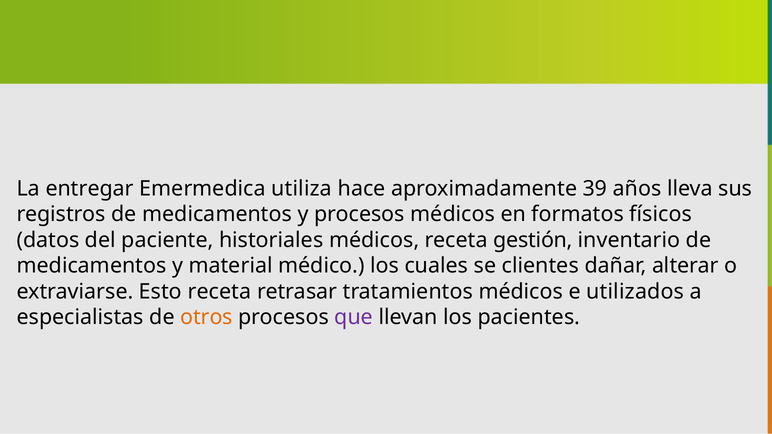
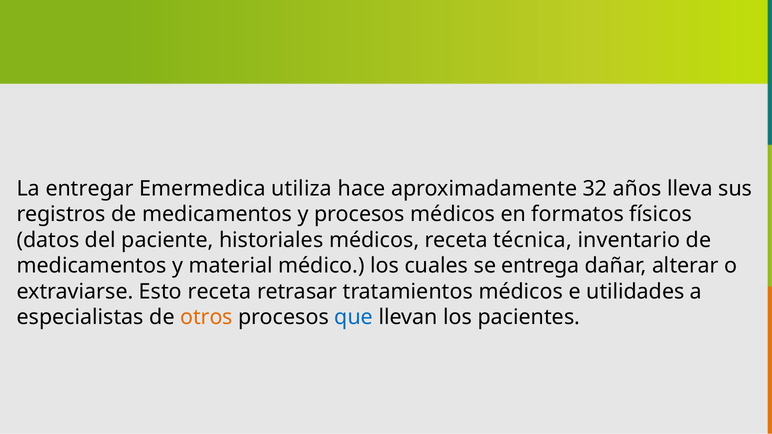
39: 39 -> 32
gestión: gestión -> técnica
clientes: clientes -> entrega
utilizados: utilizados -> utilidades
que colour: purple -> blue
